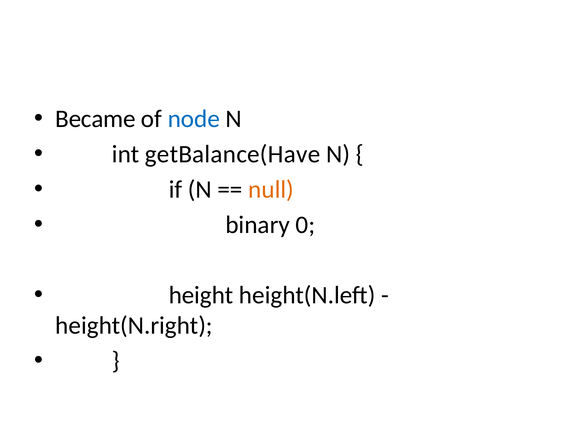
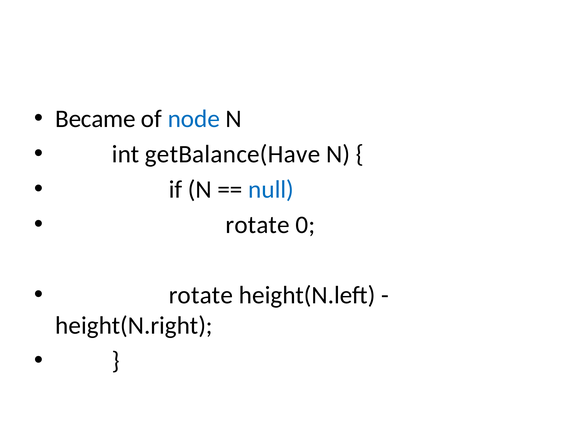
null colour: orange -> blue
binary at (258, 225): binary -> rotate
height at (201, 295): height -> rotate
